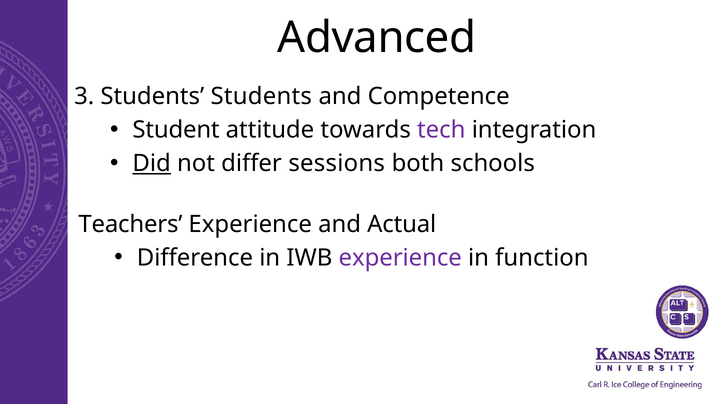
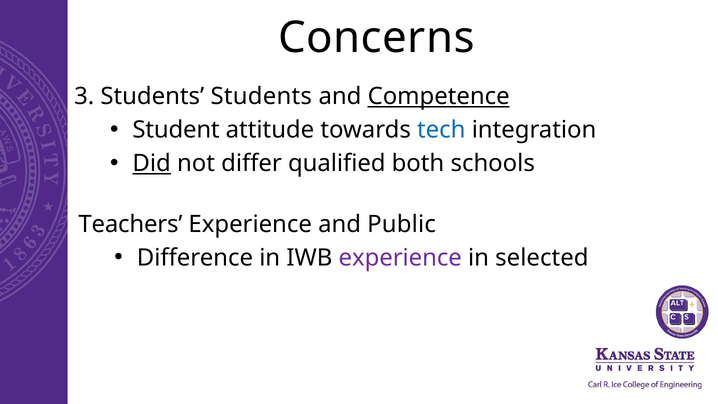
Advanced: Advanced -> Concerns
Competence underline: none -> present
tech colour: purple -> blue
sessions: sessions -> qualified
Actual: Actual -> Public
function: function -> selected
